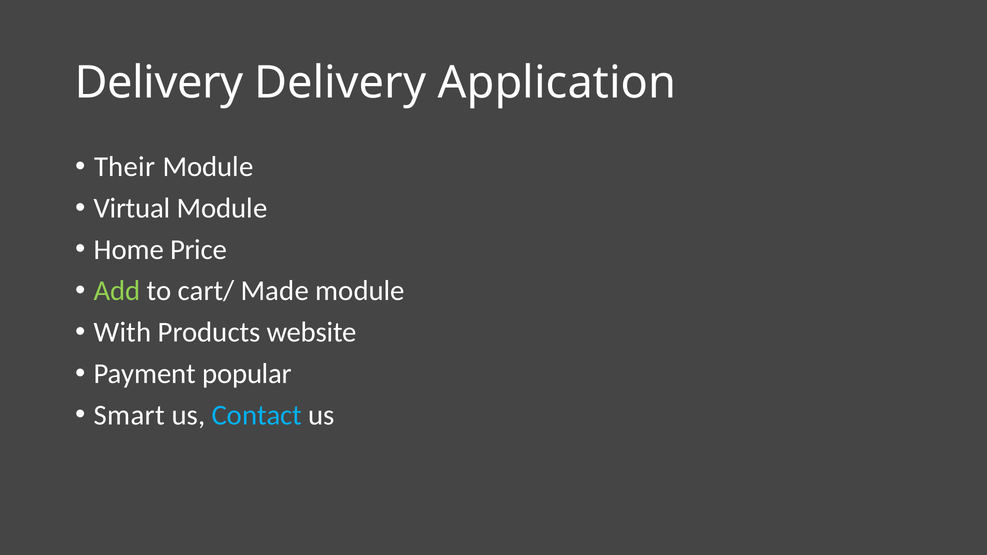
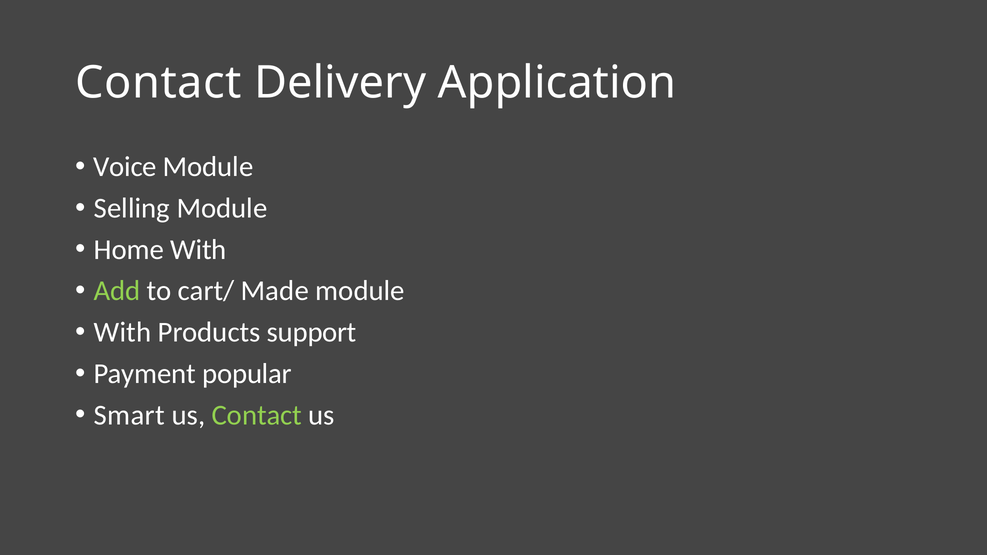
Delivery at (159, 83): Delivery -> Contact
Their: Their -> Voice
Virtual: Virtual -> Selling
Home Price: Price -> With
website: website -> support
Contact at (257, 415) colour: light blue -> light green
